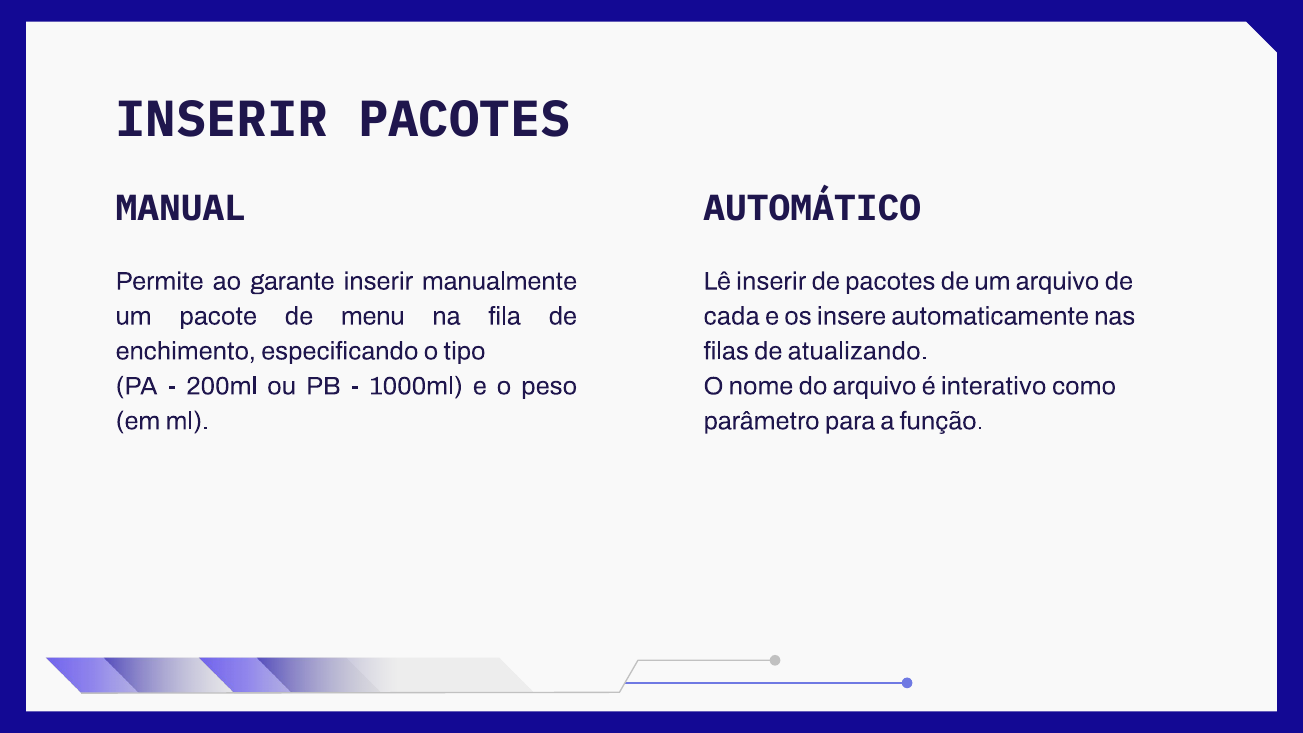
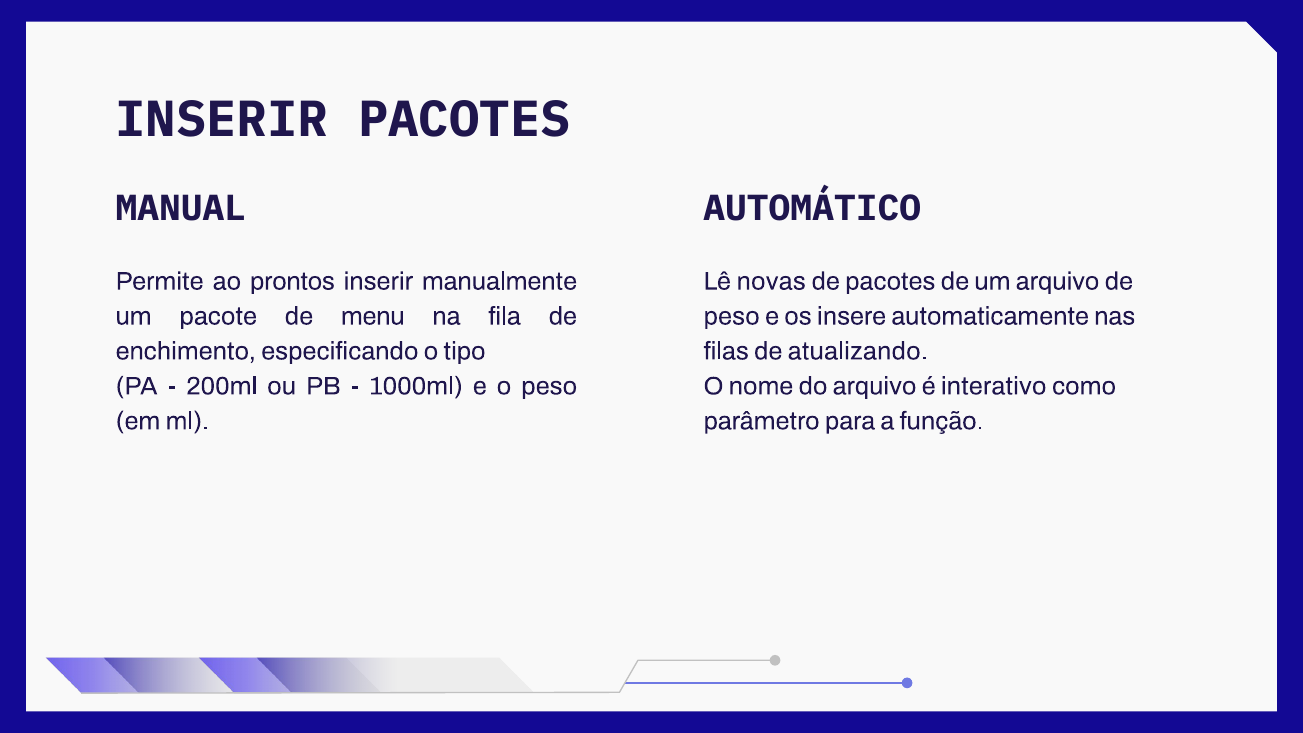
garante: garante -> prontos
Lê inserir: inserir -> novas
cada at (732, 316): cada -> peso
